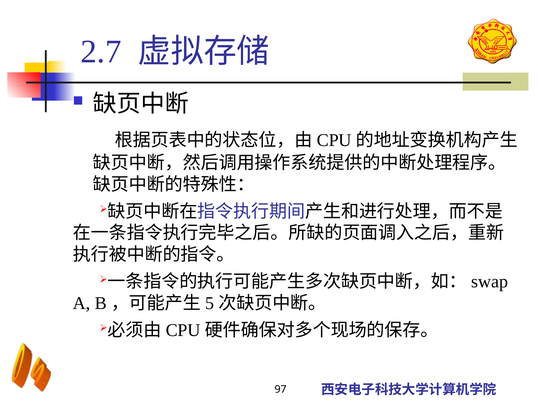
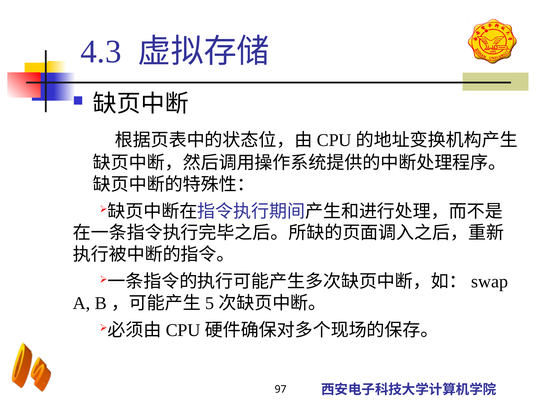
2.7: 2.7 -> 4.3
